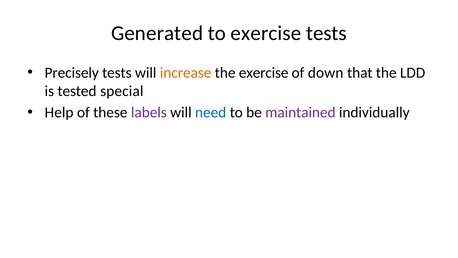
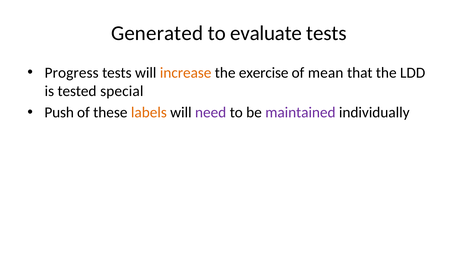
to exercise: exercise -> evaluate
Precisely: Precisely -> Progress
down: down -> mean
Help: Help -> Push
labels colour: purple -> orange
need colour: blue -> purple
